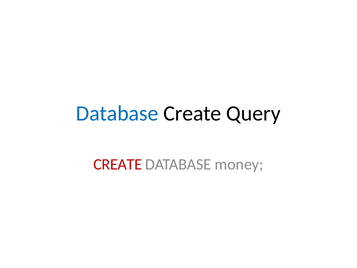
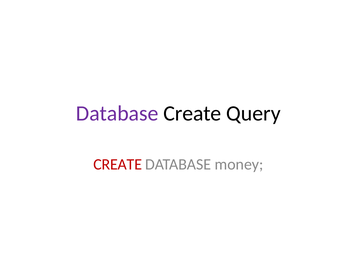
Database at (117, 113) colour: blue -> purple
